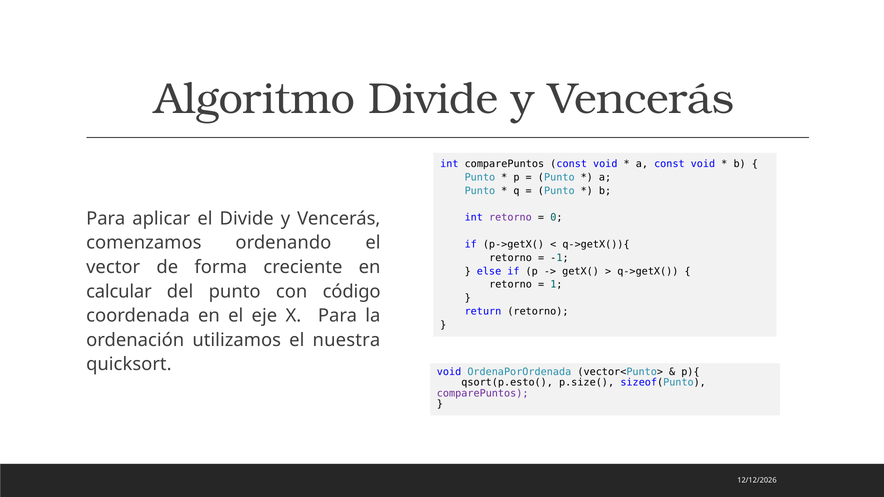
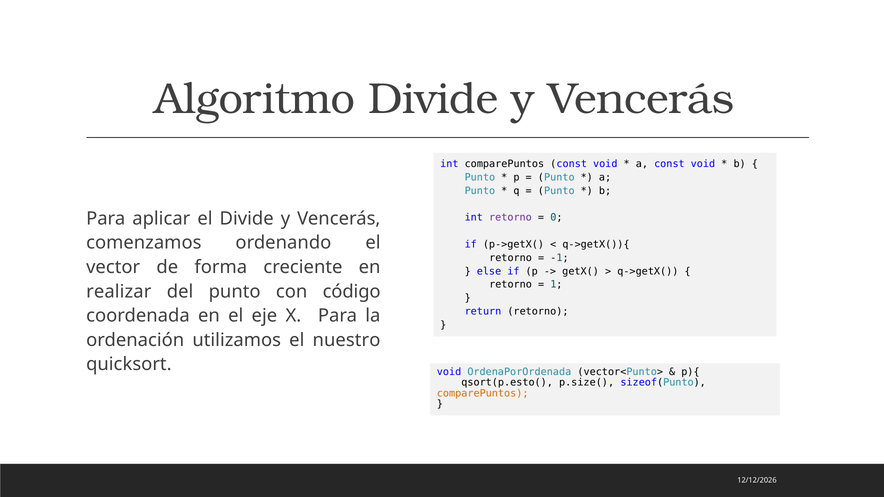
calcular: calcular -> realizar
nuestra: nuestra -> nuestro
comparePuntos at (483, 394) colour: purple -> orange
